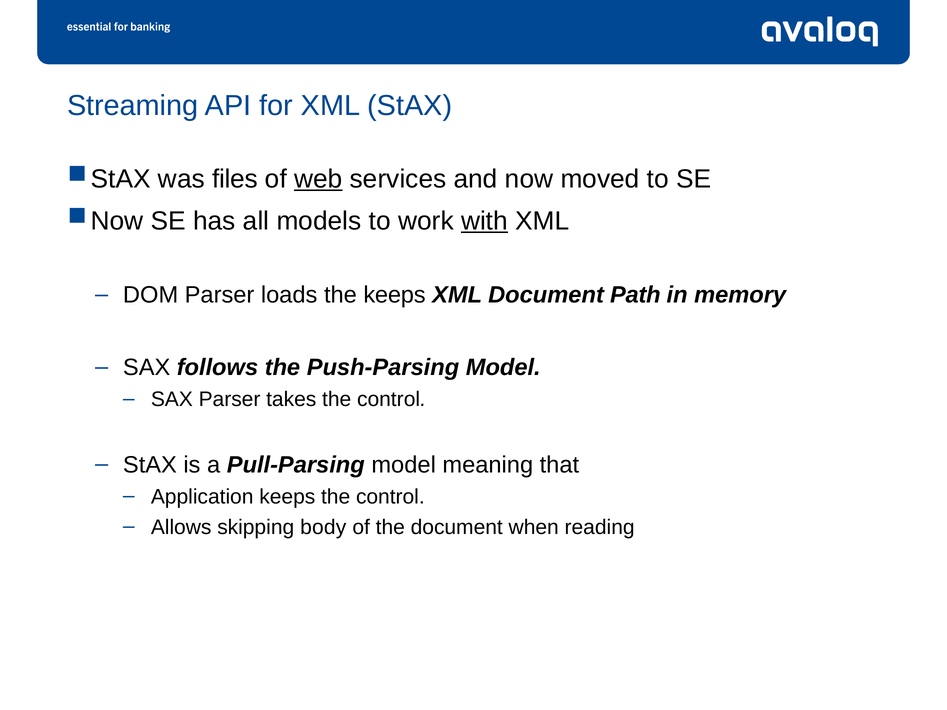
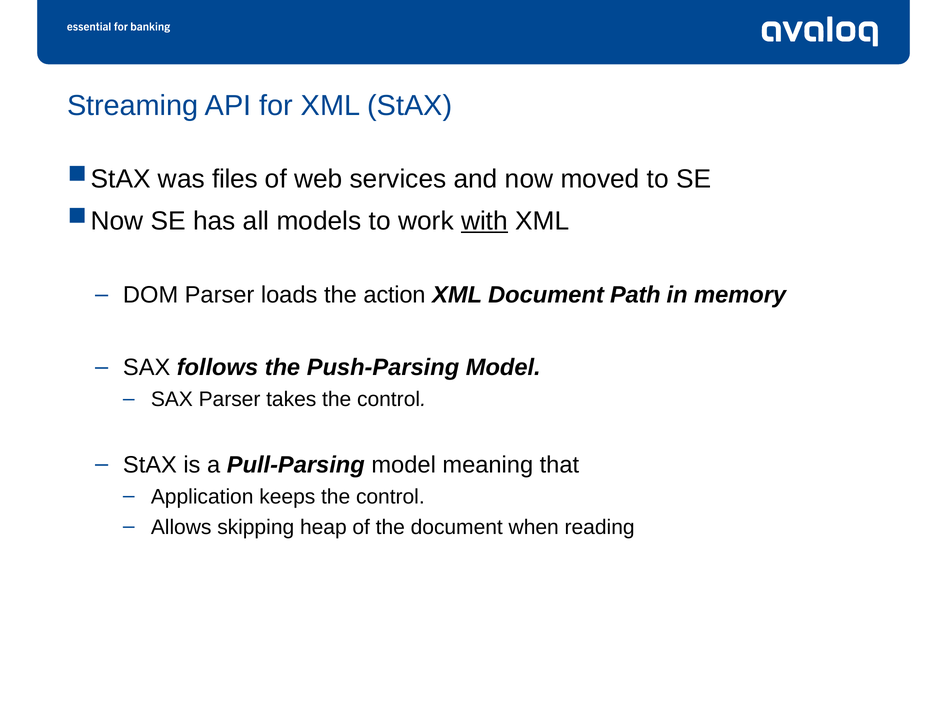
web underline: present -> none
the keeps: keeps -> action
body: body -> heap
